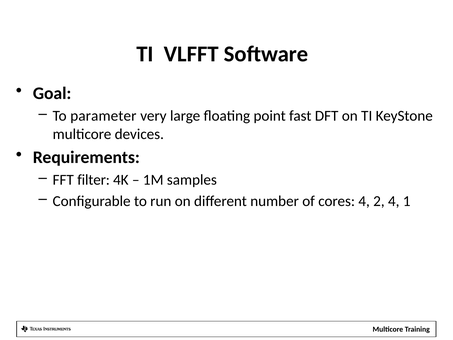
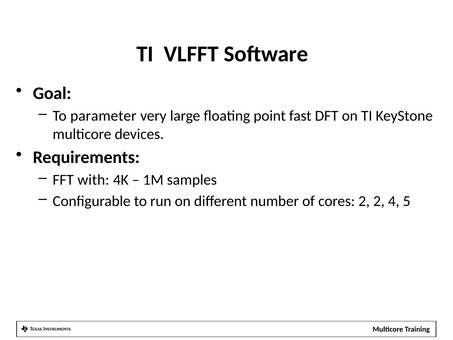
filter: filter -> with
cores 4: 4 -> 2
1: 1 -> 5
